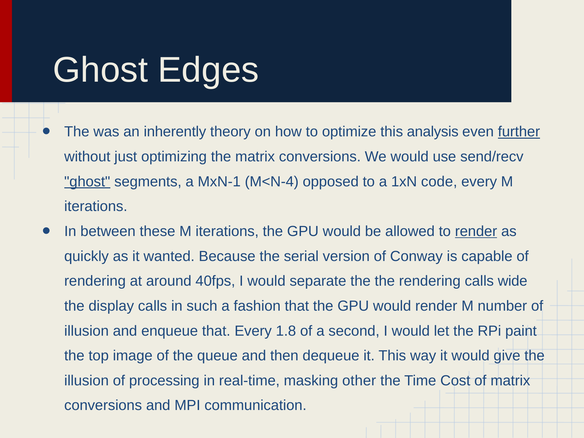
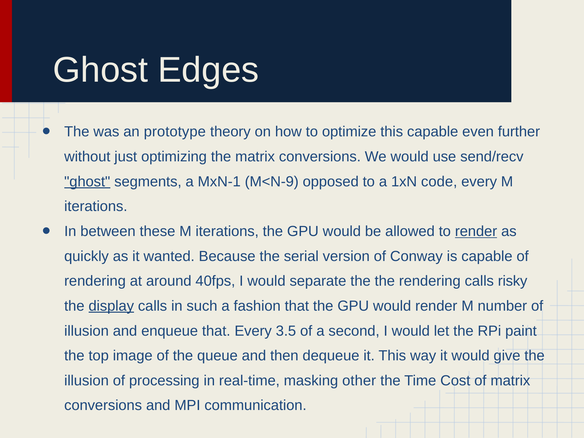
inherently: inherently -> prototype
this analysis: analysis -> capable
further underline: present -> none
M<N-4: M<N-4 -> M<N-9
wide: wide -> risky
display underline: none -> present
1.8: 1.8 -> 3.5
